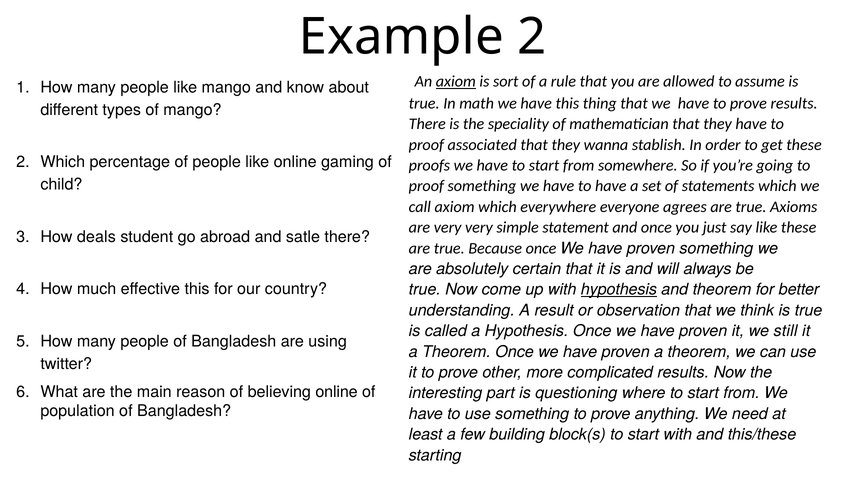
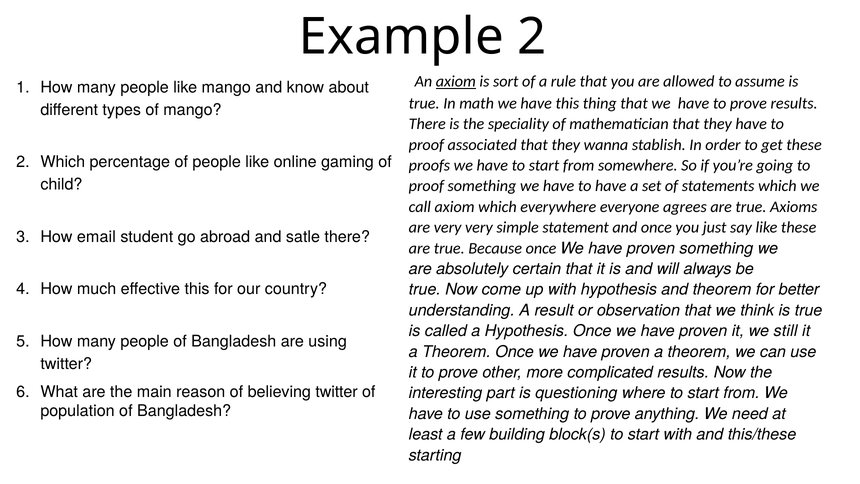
deals: deals -> email
hypothesis at (619, 289) underline: present -> none
believing online: online -> twitter
